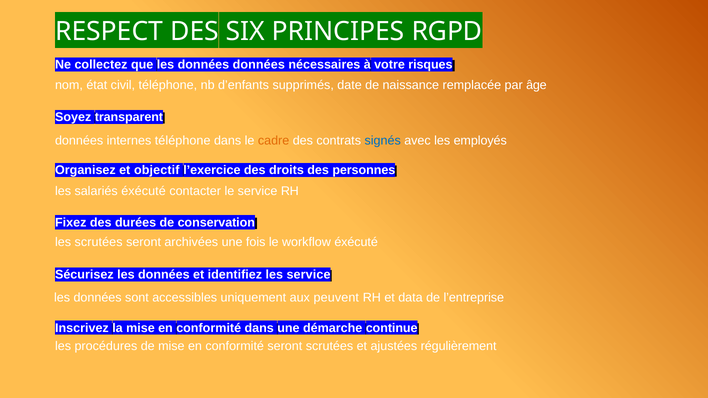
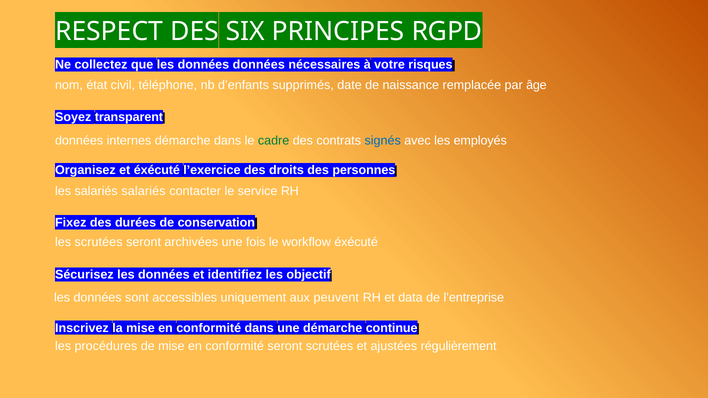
internes téléphone: téléphone -> démarche
cadre colour: orange -> green
et objectif: objectif -> éxécuté
salariés éxécuté: éxécuté -> salariés
les service: service -> objectif
